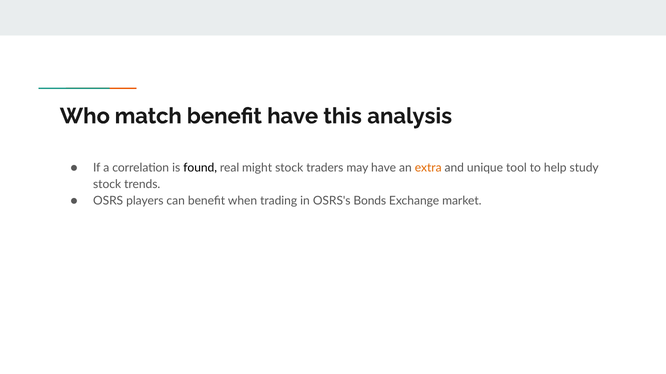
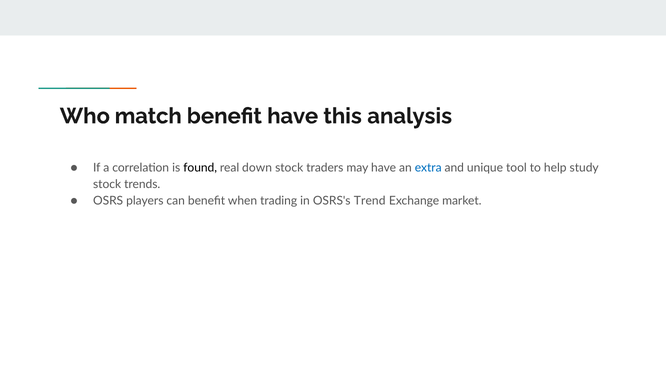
might: might -> down
extra colour: orange -> blue
Bonds: Bonds -> Trend
